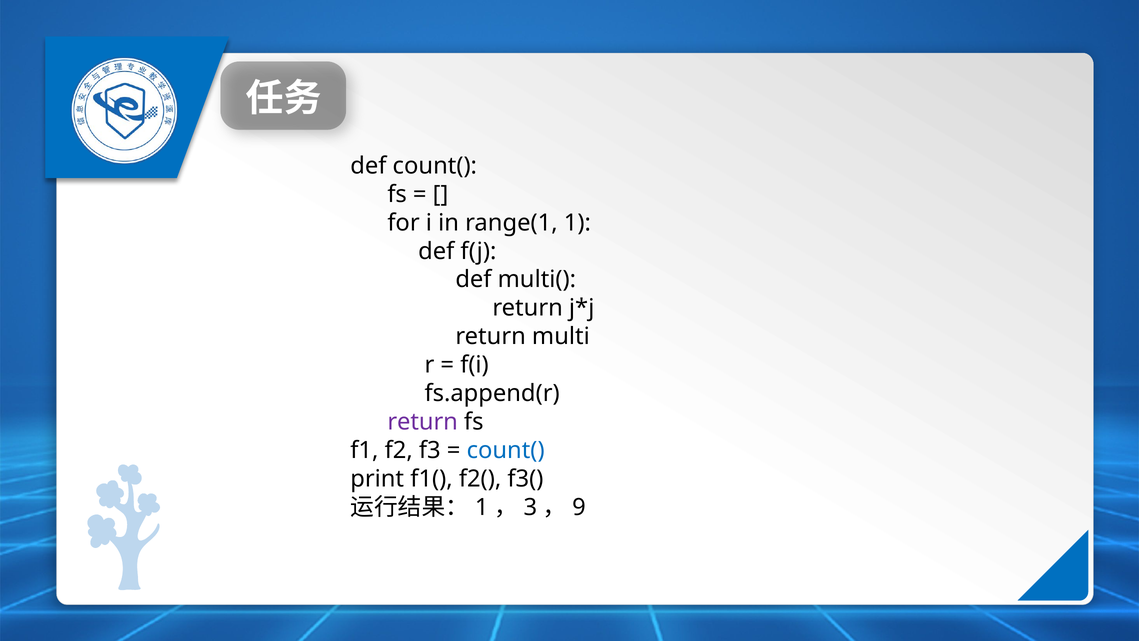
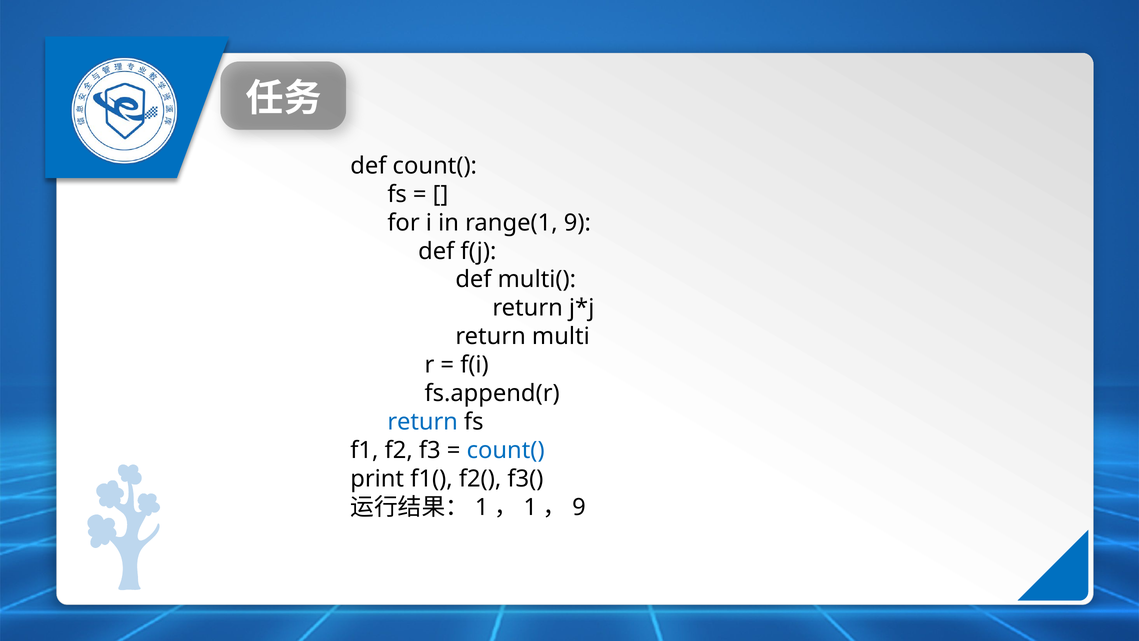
range(1 1: 1 -> 9
return at (423, 422) colour: purple -> blue
3 at (530, 507): 3 -> 1
